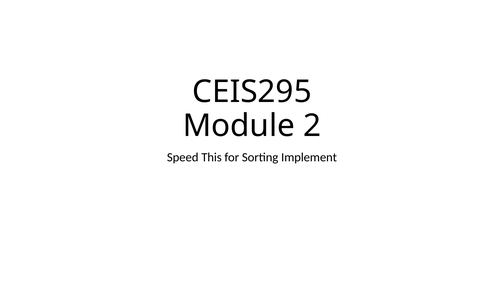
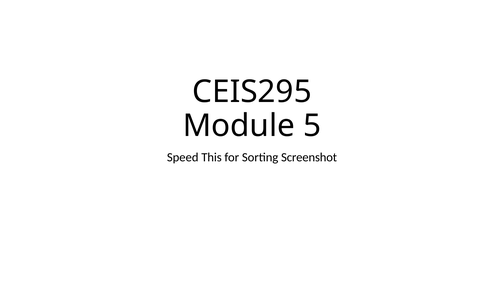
2: 2 -> 5
Implement: Implement -> Screenshot
